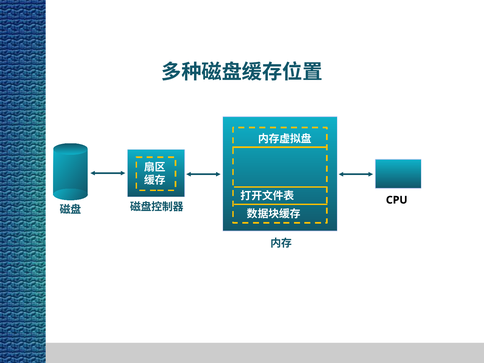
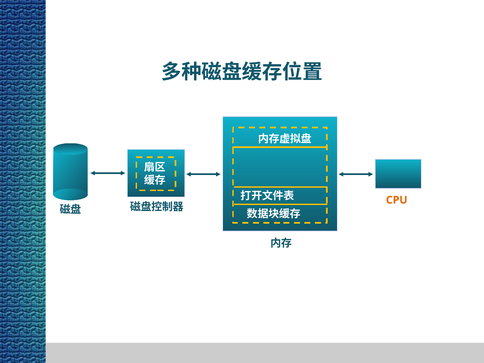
CPU colour: black -> orange
